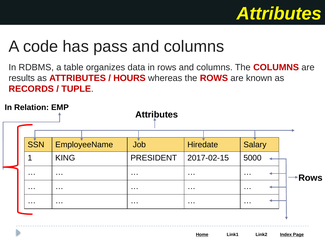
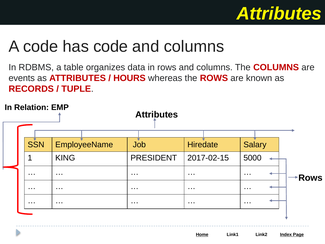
has pass: pass -> code
results: results -> events
